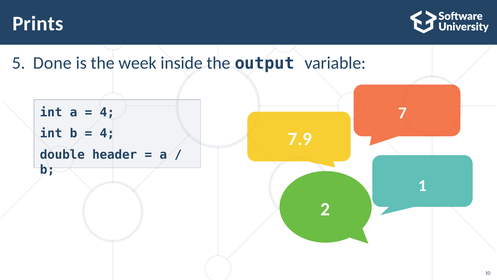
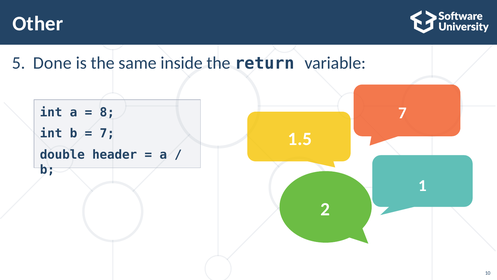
Prints: Prints -> Other
week: week -> same
output: output -> return
4 at (107, 112): 4 -> 8
4 at (107, 133): 4 -> 7
7.9: 7.9 -> 1.5
